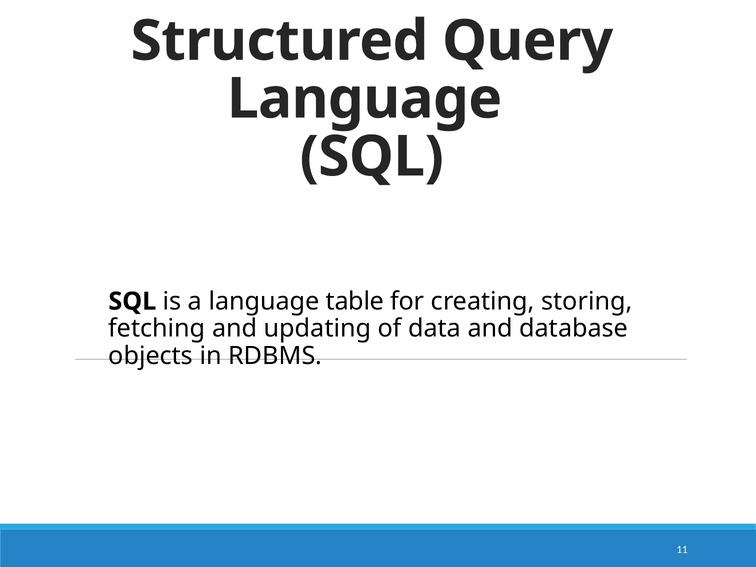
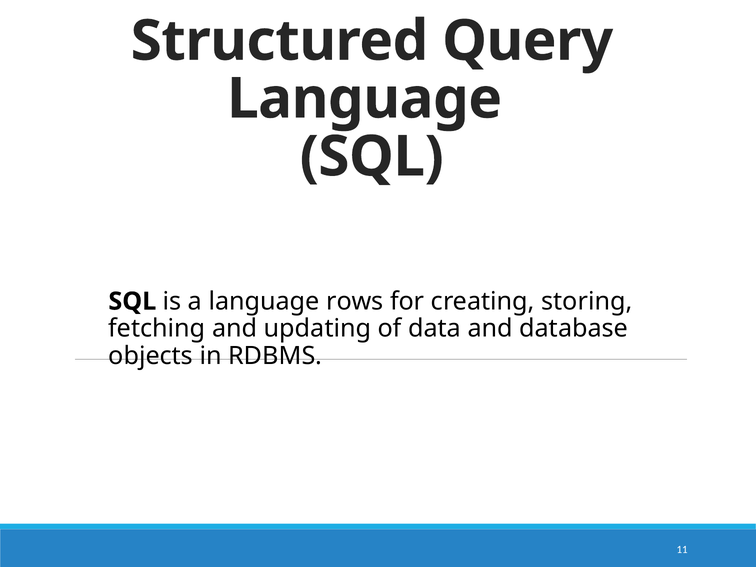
table: table -> rows
